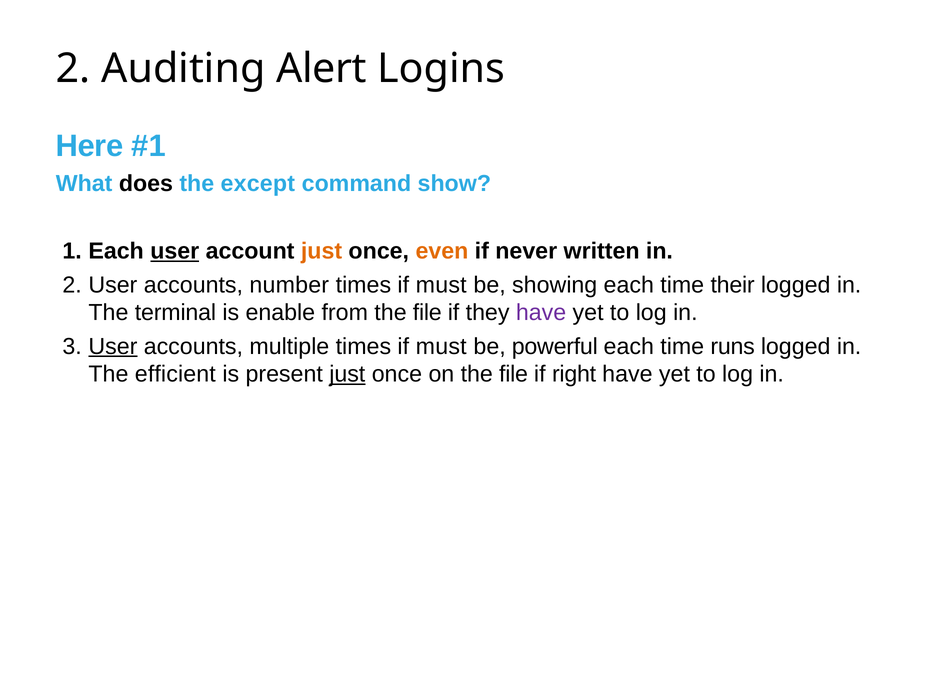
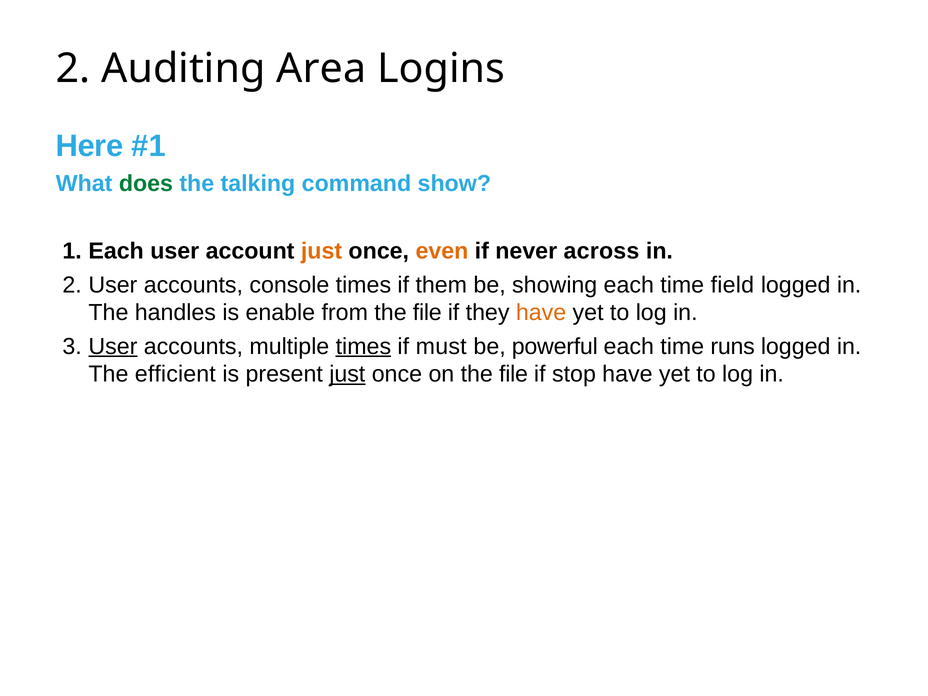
Alert: Alert -> Area
does colour: black -> green
except: except -> talking
user at (175, 251) underline: present -> none
written: written -> across
number: number -> console
must at (441, 285): must -> them
their: their -> field
terminal: terminal -> handles
have at (541, 313) colour: purple -> orange
times at (363, 346) underline: none -> present
right: right -> stop
